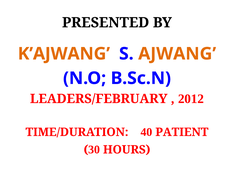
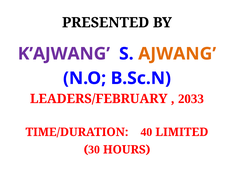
K’AJWANG colour: orange -> purple
2012: 2012 -> 2033
PATIENT: PATIENT -> LIMITED
